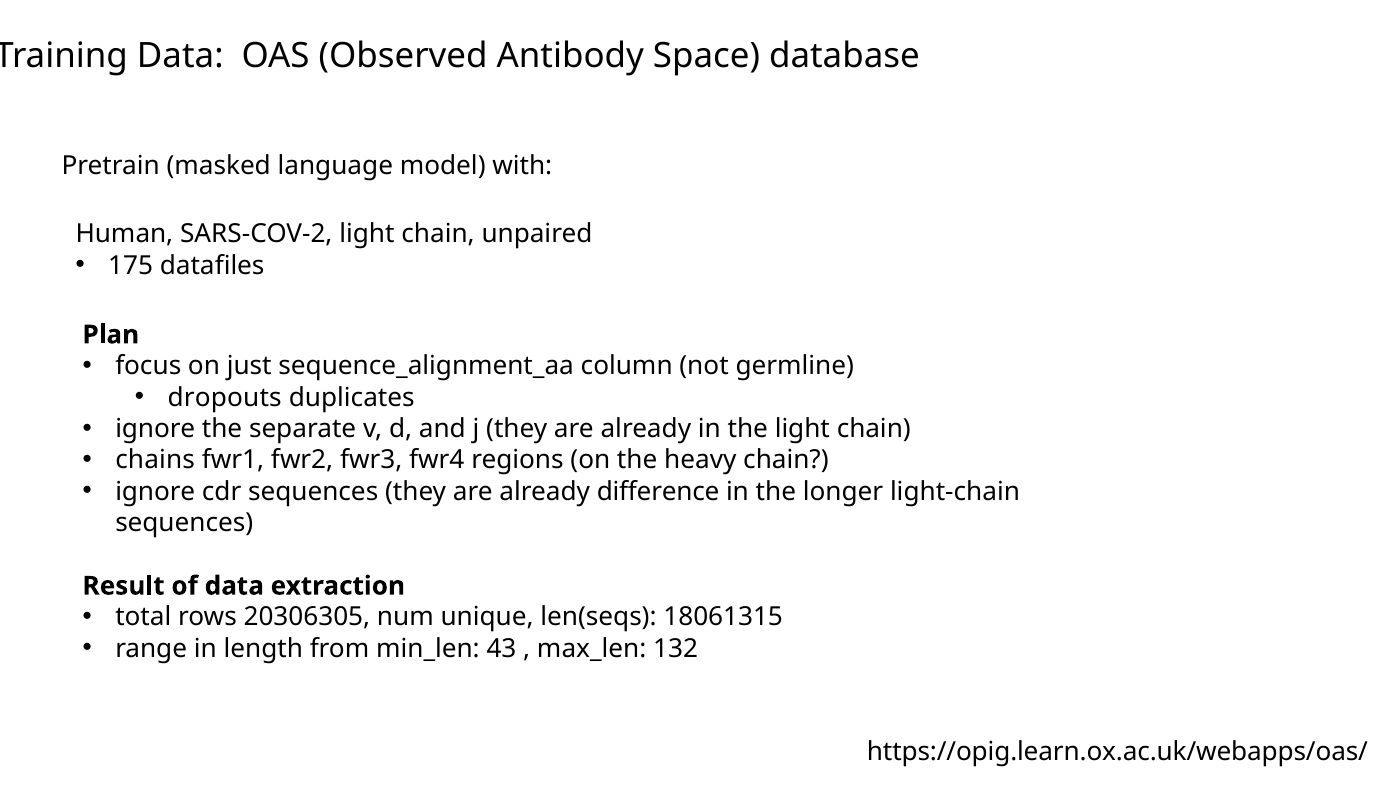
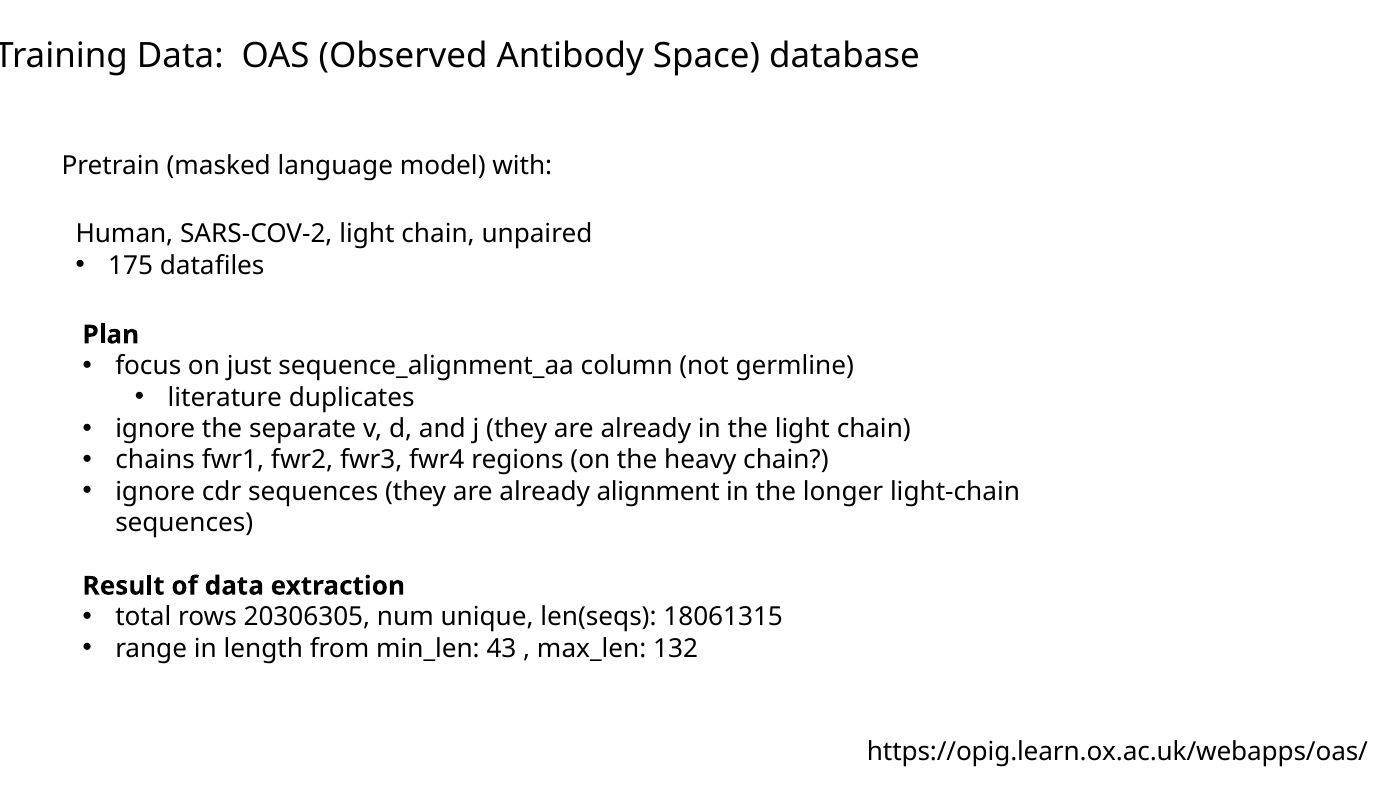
dropouts: dropouts -> literature
difference: difference -> alignment
